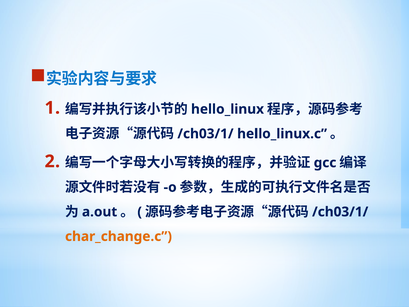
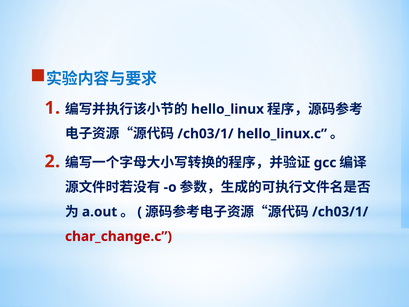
char_change.c colour: orange -> red
